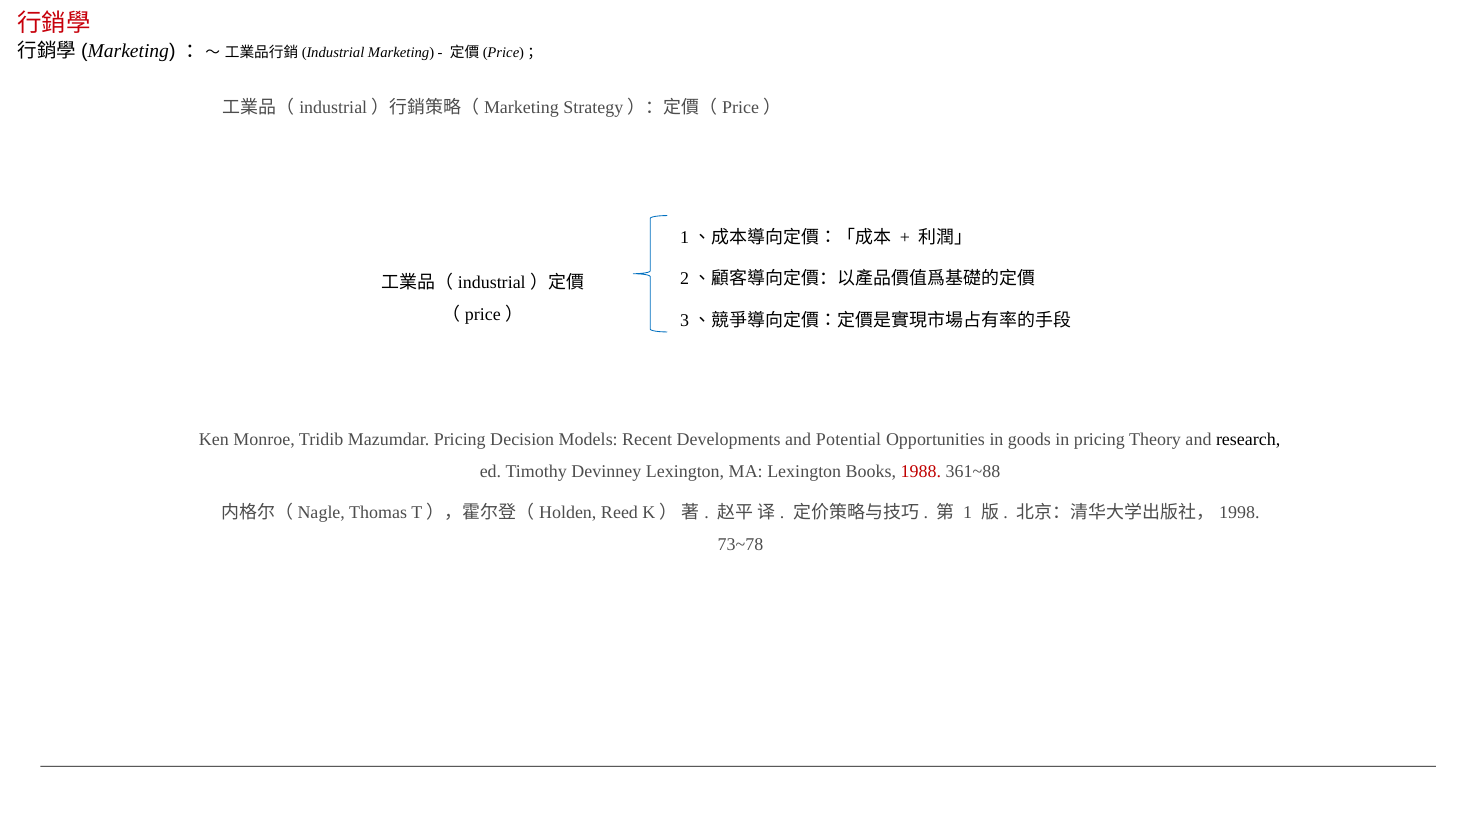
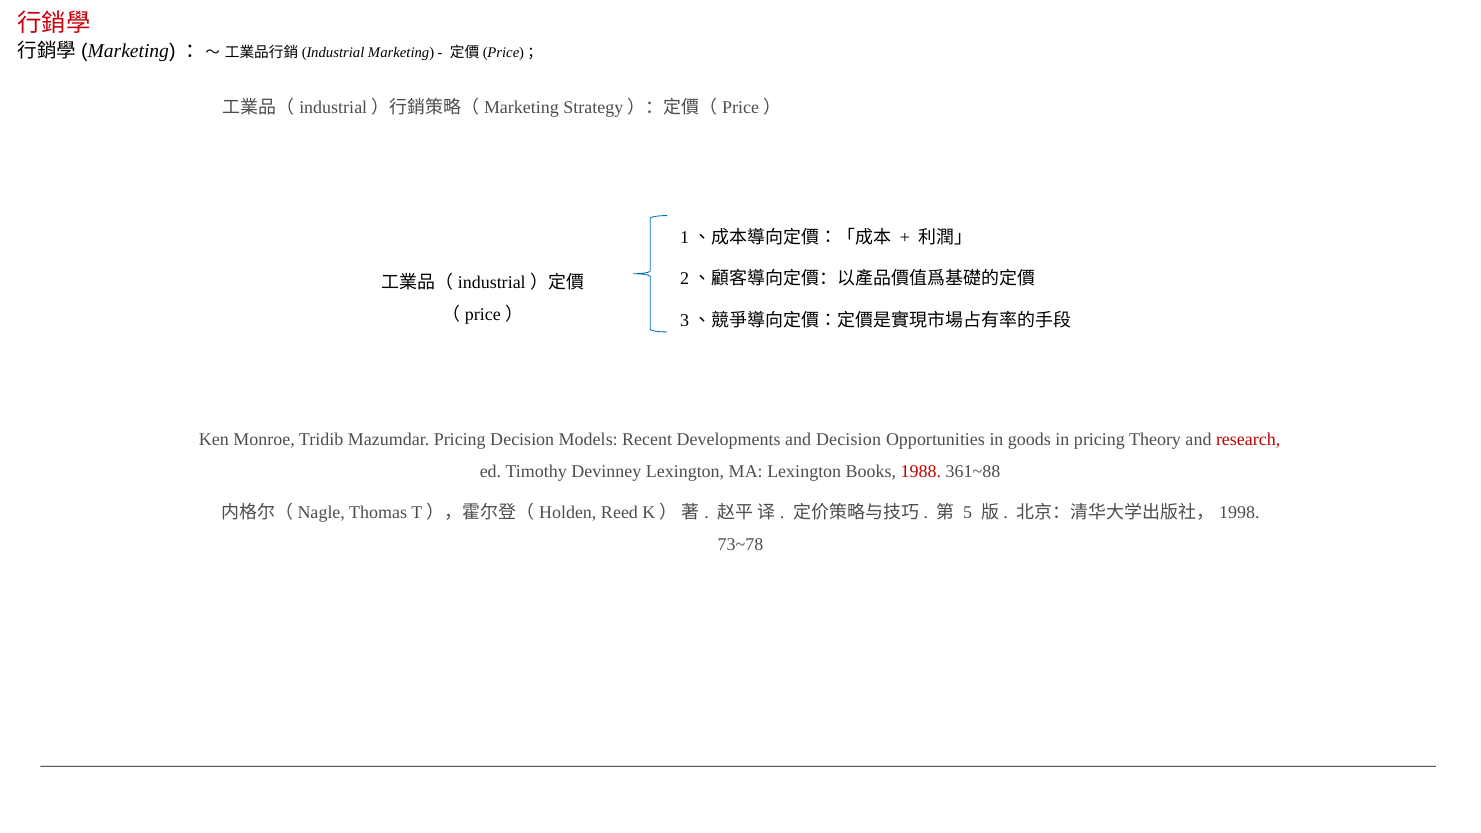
and Potential: Potential -> Decision
research colour: black -> red
1: 1 -> 5
